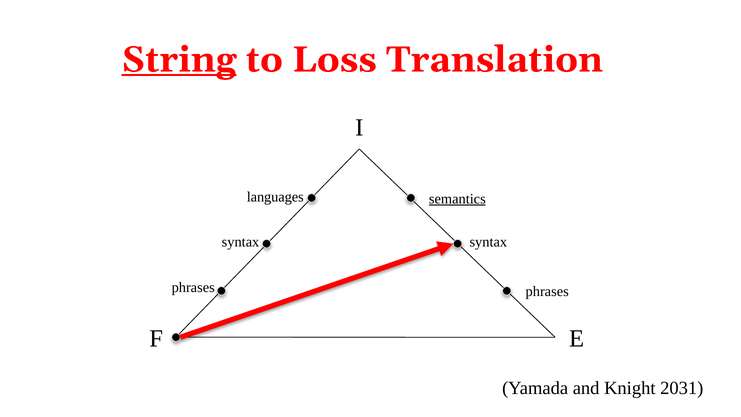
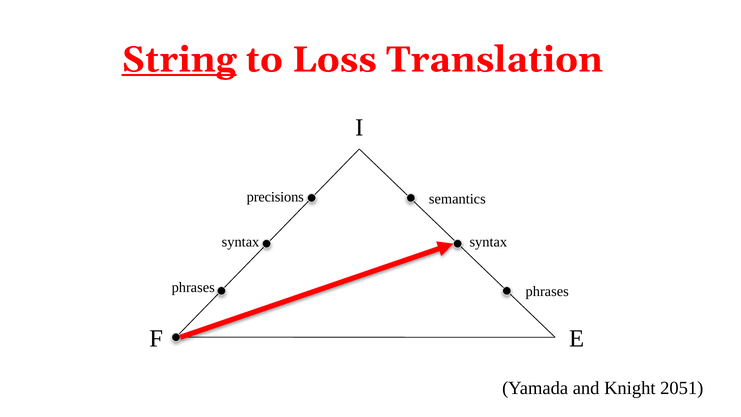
languages: languages -> precisions
semantics underline: present -> none
2031: 2031 -> 2051
